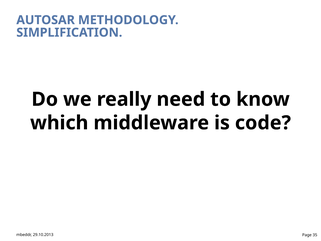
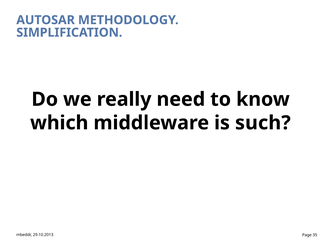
code: code -> such
